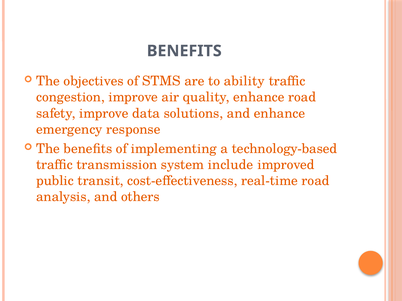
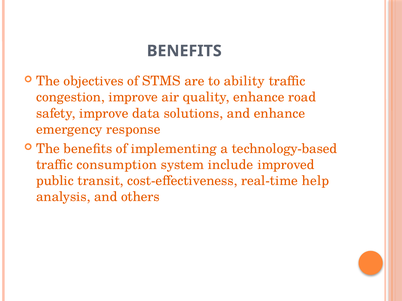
transmission: transmission -> consumption
real-time road: road -> help
